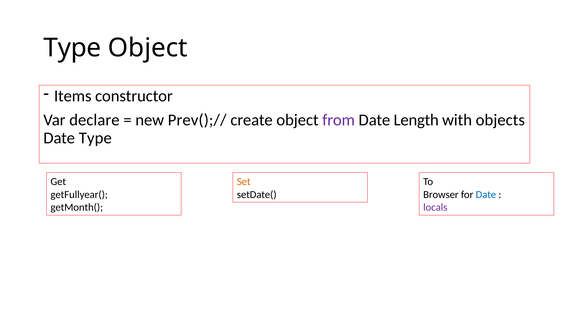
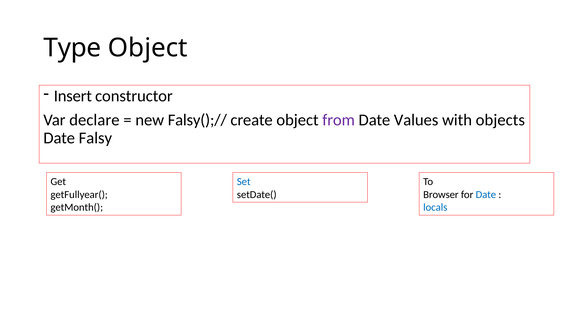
Items: Items -> Insert
Prev();//: Prev();// -> Falsy();//
Length: Length -> Values
Date Type: Type -> Falsy
Set colour: orange -> blue
locals colour: purple -> blue
